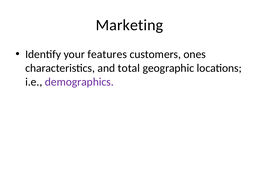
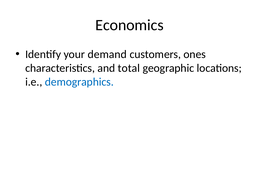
Marketing: Marketing -> Economics
features: features -> demand
demographics colour: purple -> blue
